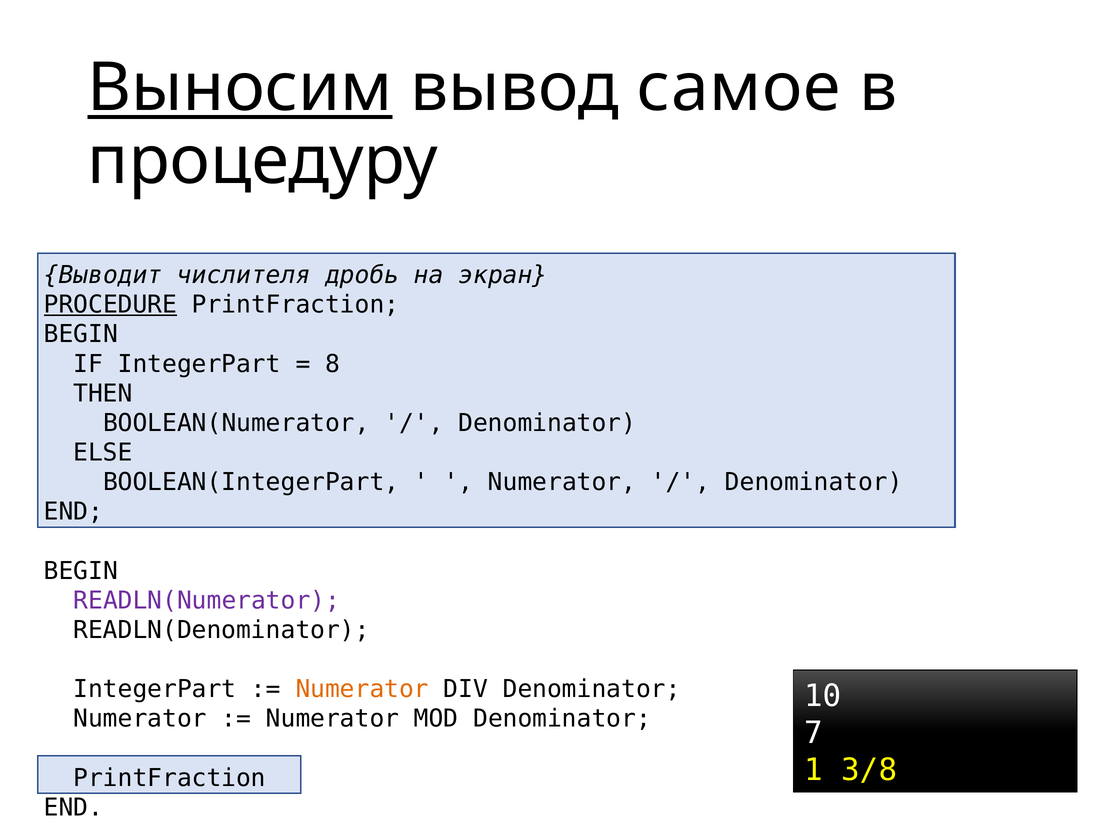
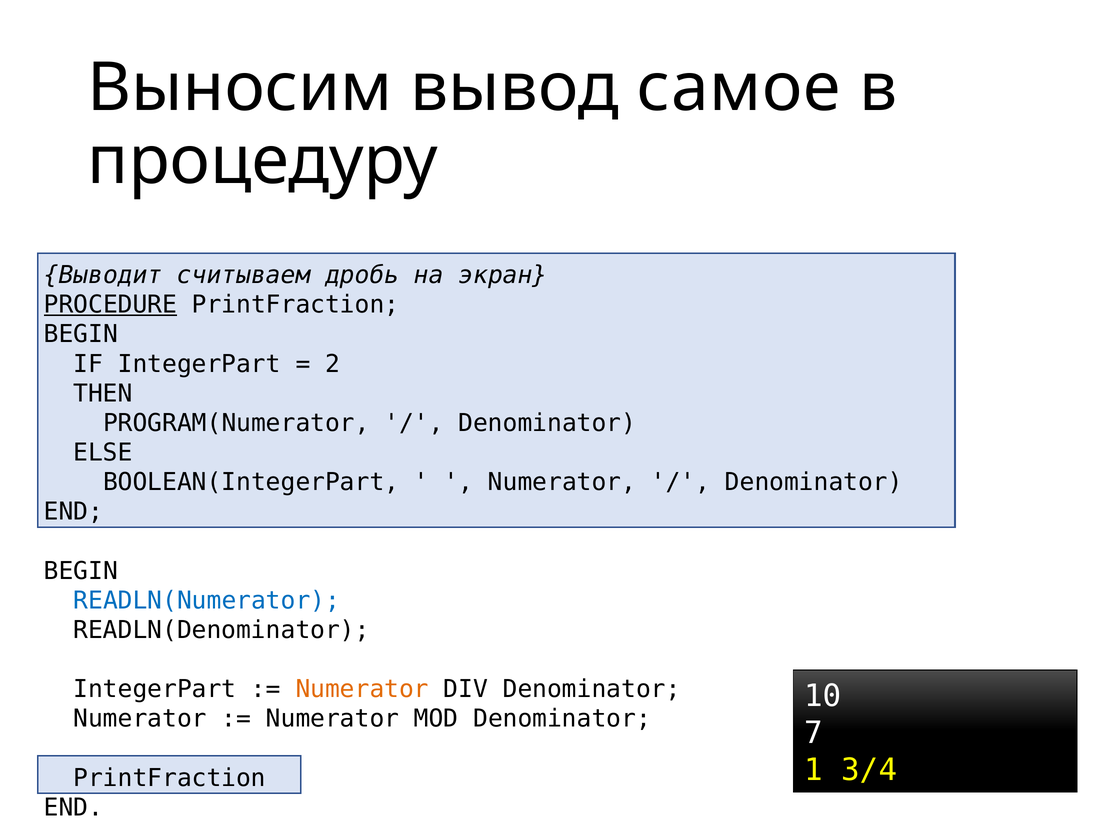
Выносим underline: present -> none
числителя: числителя -> считываем
8: 8 -> 2
BOOLEAN(Numerator: BOOLEAN(Numerator -> PROGRAM(Numerator
READLN(Numerator colour: purple -> blue
3/8: 3/8 -> 3/4
